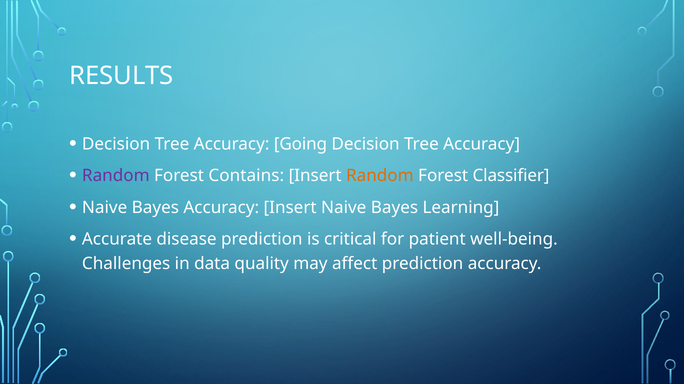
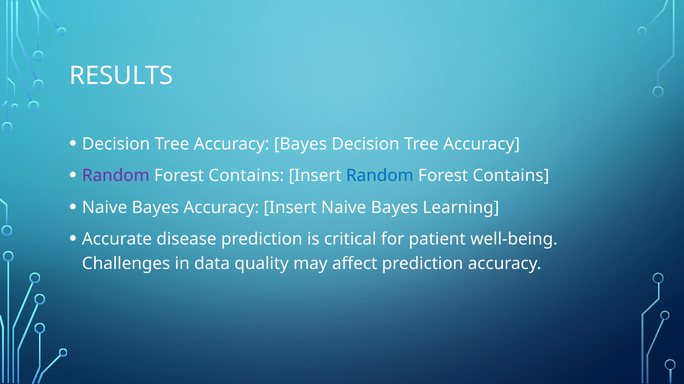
Accuracy Going: Going -> Bayes
Random at (380, 176) colour: orange -> blue
Classifier at (511, 176): Classifier -> Contains
